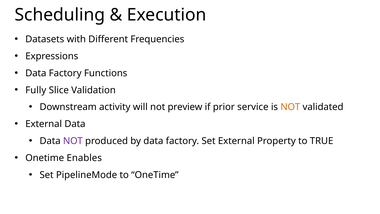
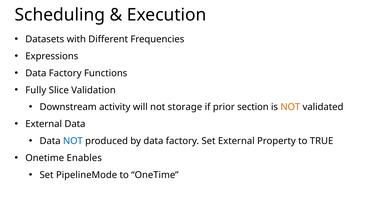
preview: preview -> storage
service: service -> section
NOT at (73, 141) colour: purple -> blue
